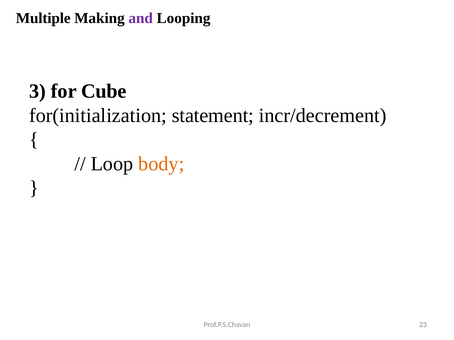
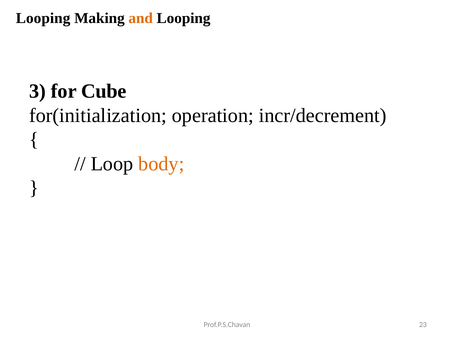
Multiple at (43, 18): Multiple -> Looping
and colour: purple -> orange
statement: statement -> operation
